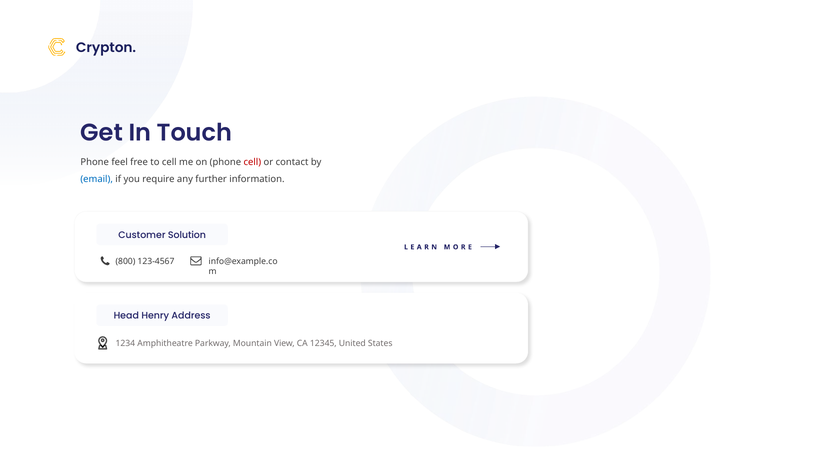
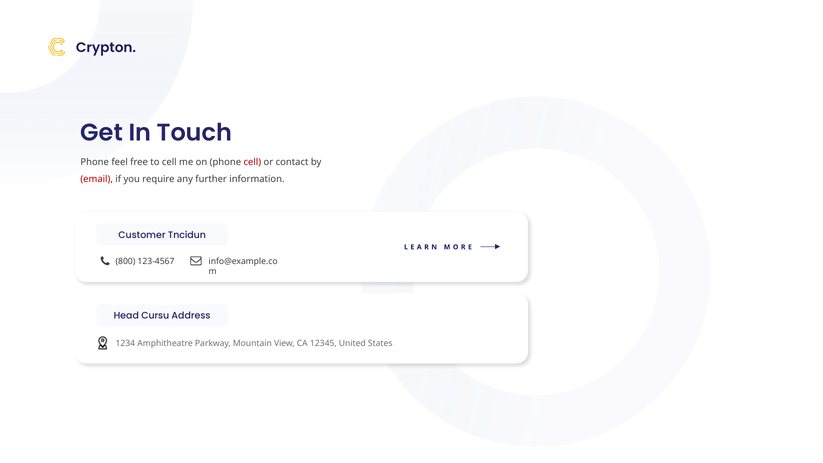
email colour: blue -> red
Solution: Solution -> Tncidun
Henry: Henry -> Cursu
